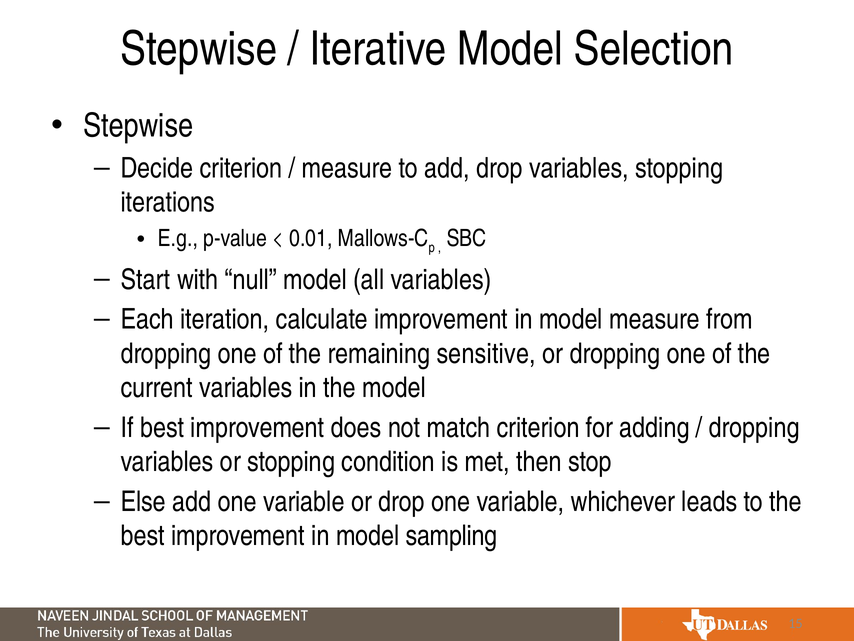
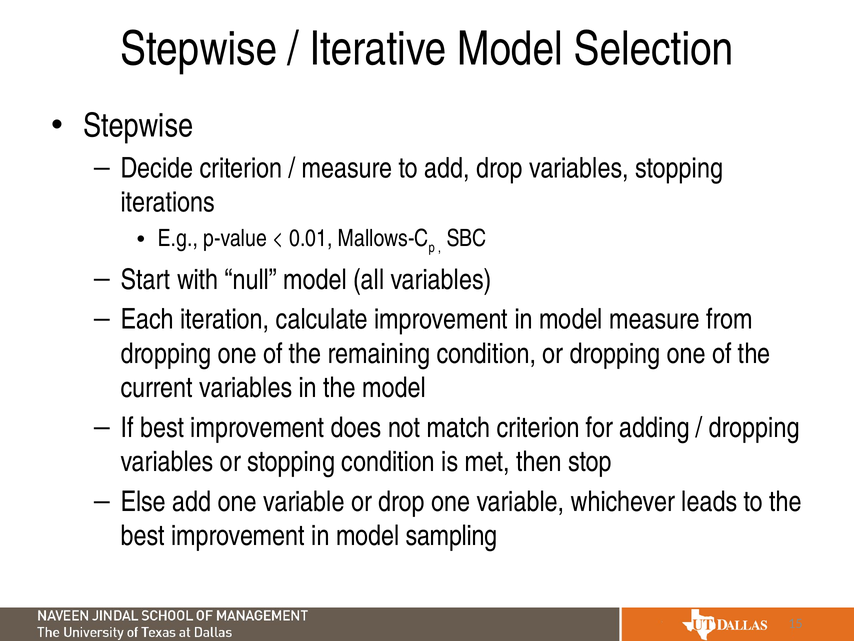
remaining sensitive: sensitive -> condition
